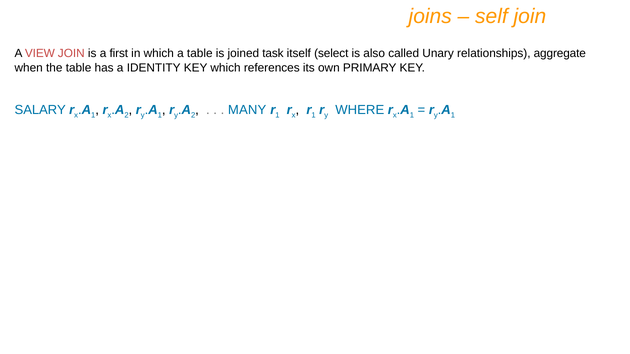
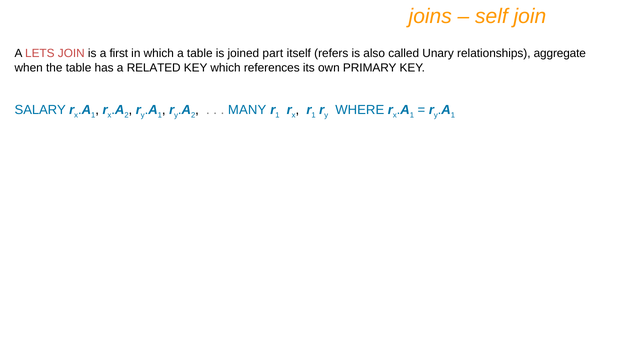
VIEW: VIEW -> LETS
task: task -> part
select: select -> refers
IDENTITY: IDENTITY -> RELATED
